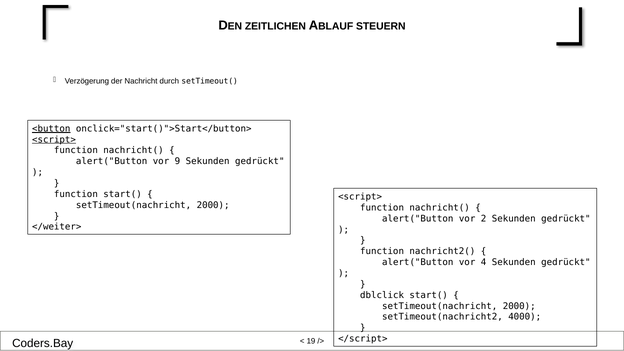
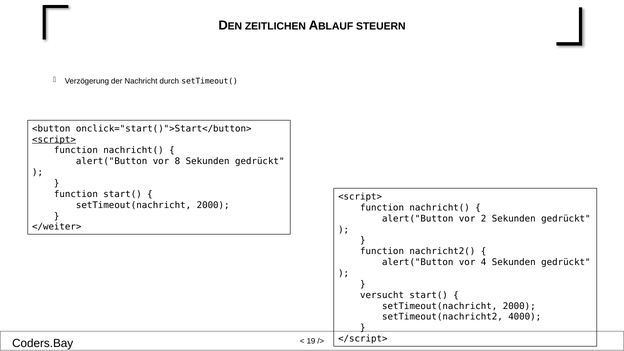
<button underline: present -> none
9: 9 -> 8
dblclick: dblclick -> versucht
